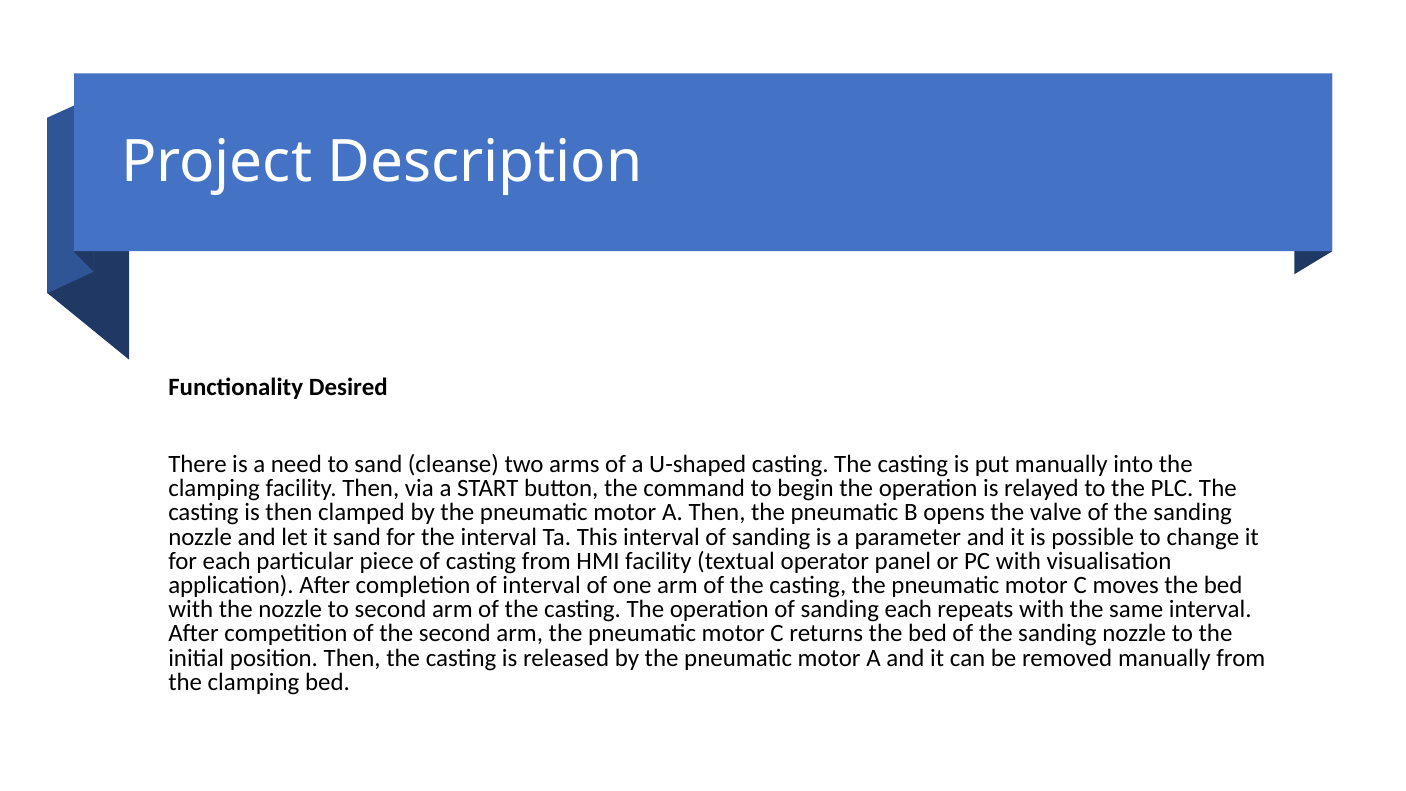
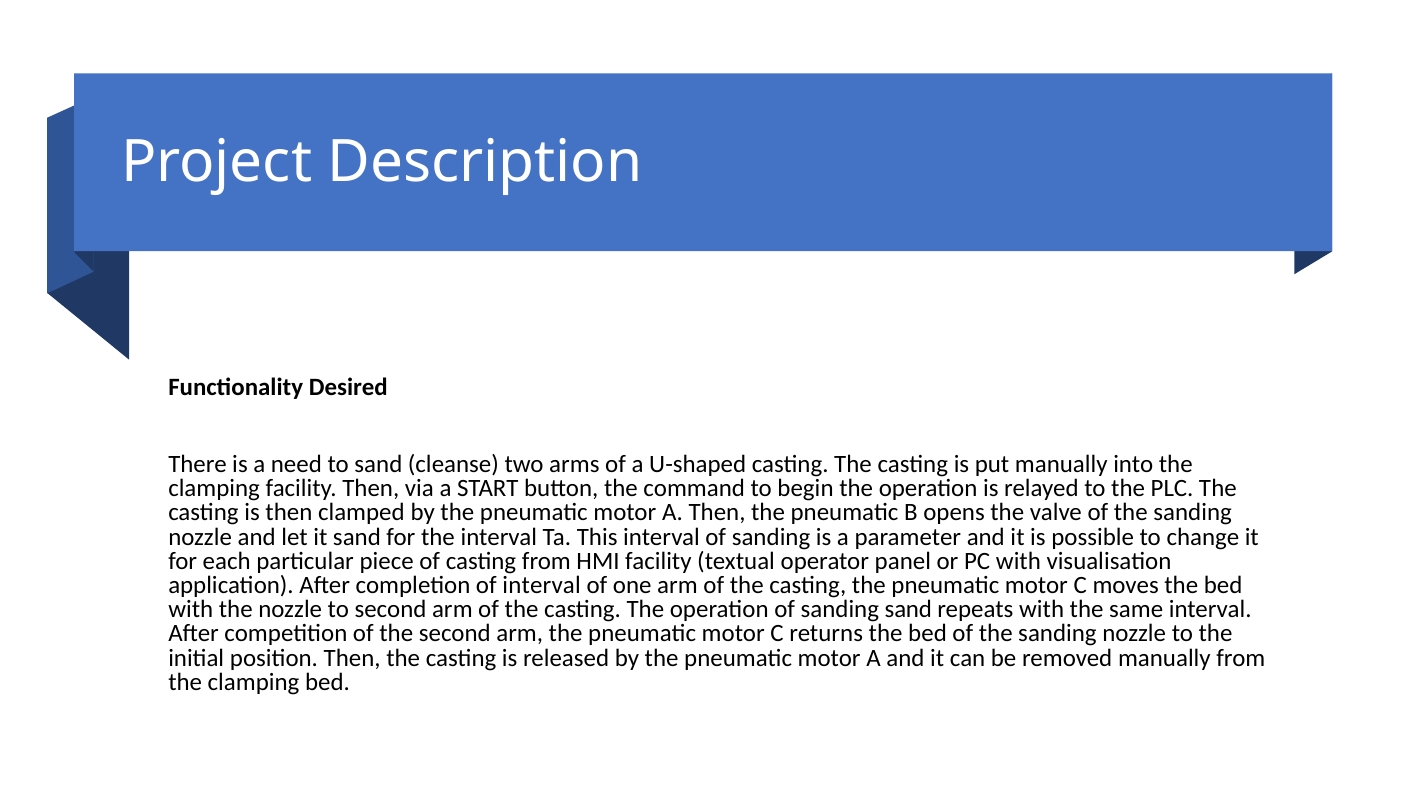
sanding each: each -> sand
